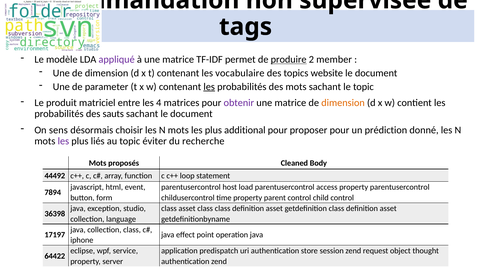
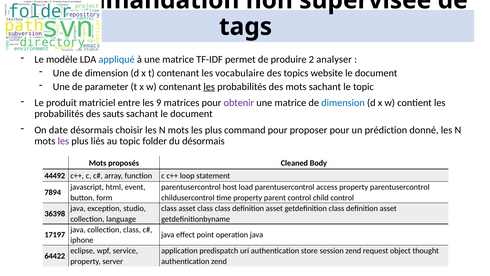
appliqué colour: purple -> blue
produire underline: present -> none
member: member -> analyser
4: 4 -> 9
dimension at (343, 103) colour: orange -> blue
sens: sens -> date
additional: additional -> command
éviter: éviter -> folder
du recherche: recherche -> désormais
